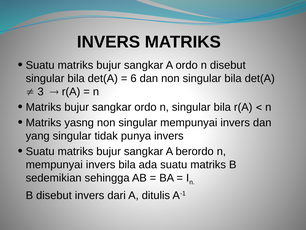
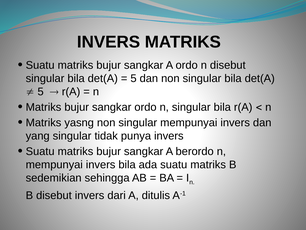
6 at (134, 78): 6 -> 5
3 at (41, 92): 3 -> 5
